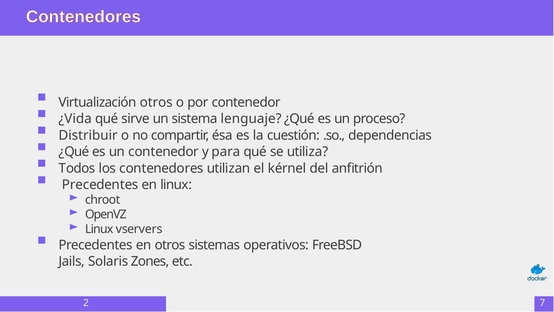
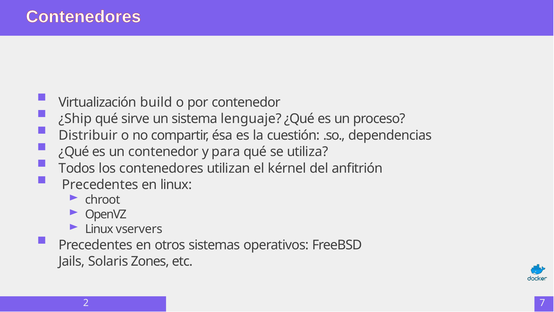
Virtualización otros: otros -> build
¿Vida: ¿Vida -> ¿Ship
